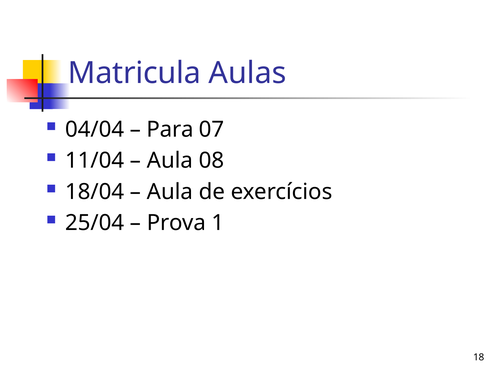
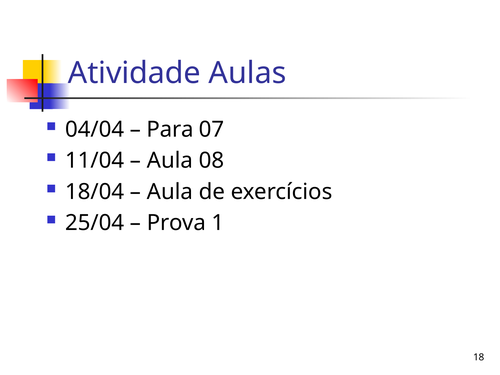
Matricula: Matricula -> Atividade
